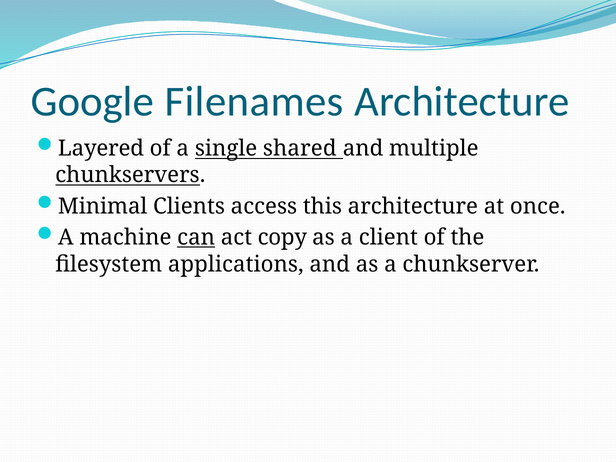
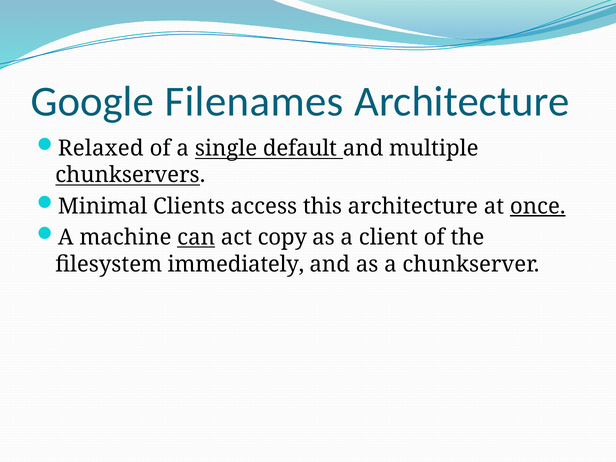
Layered: Layered -> Relaxed
shared: shared -> default
once underline: none -> present
applications: applications -> immediately
